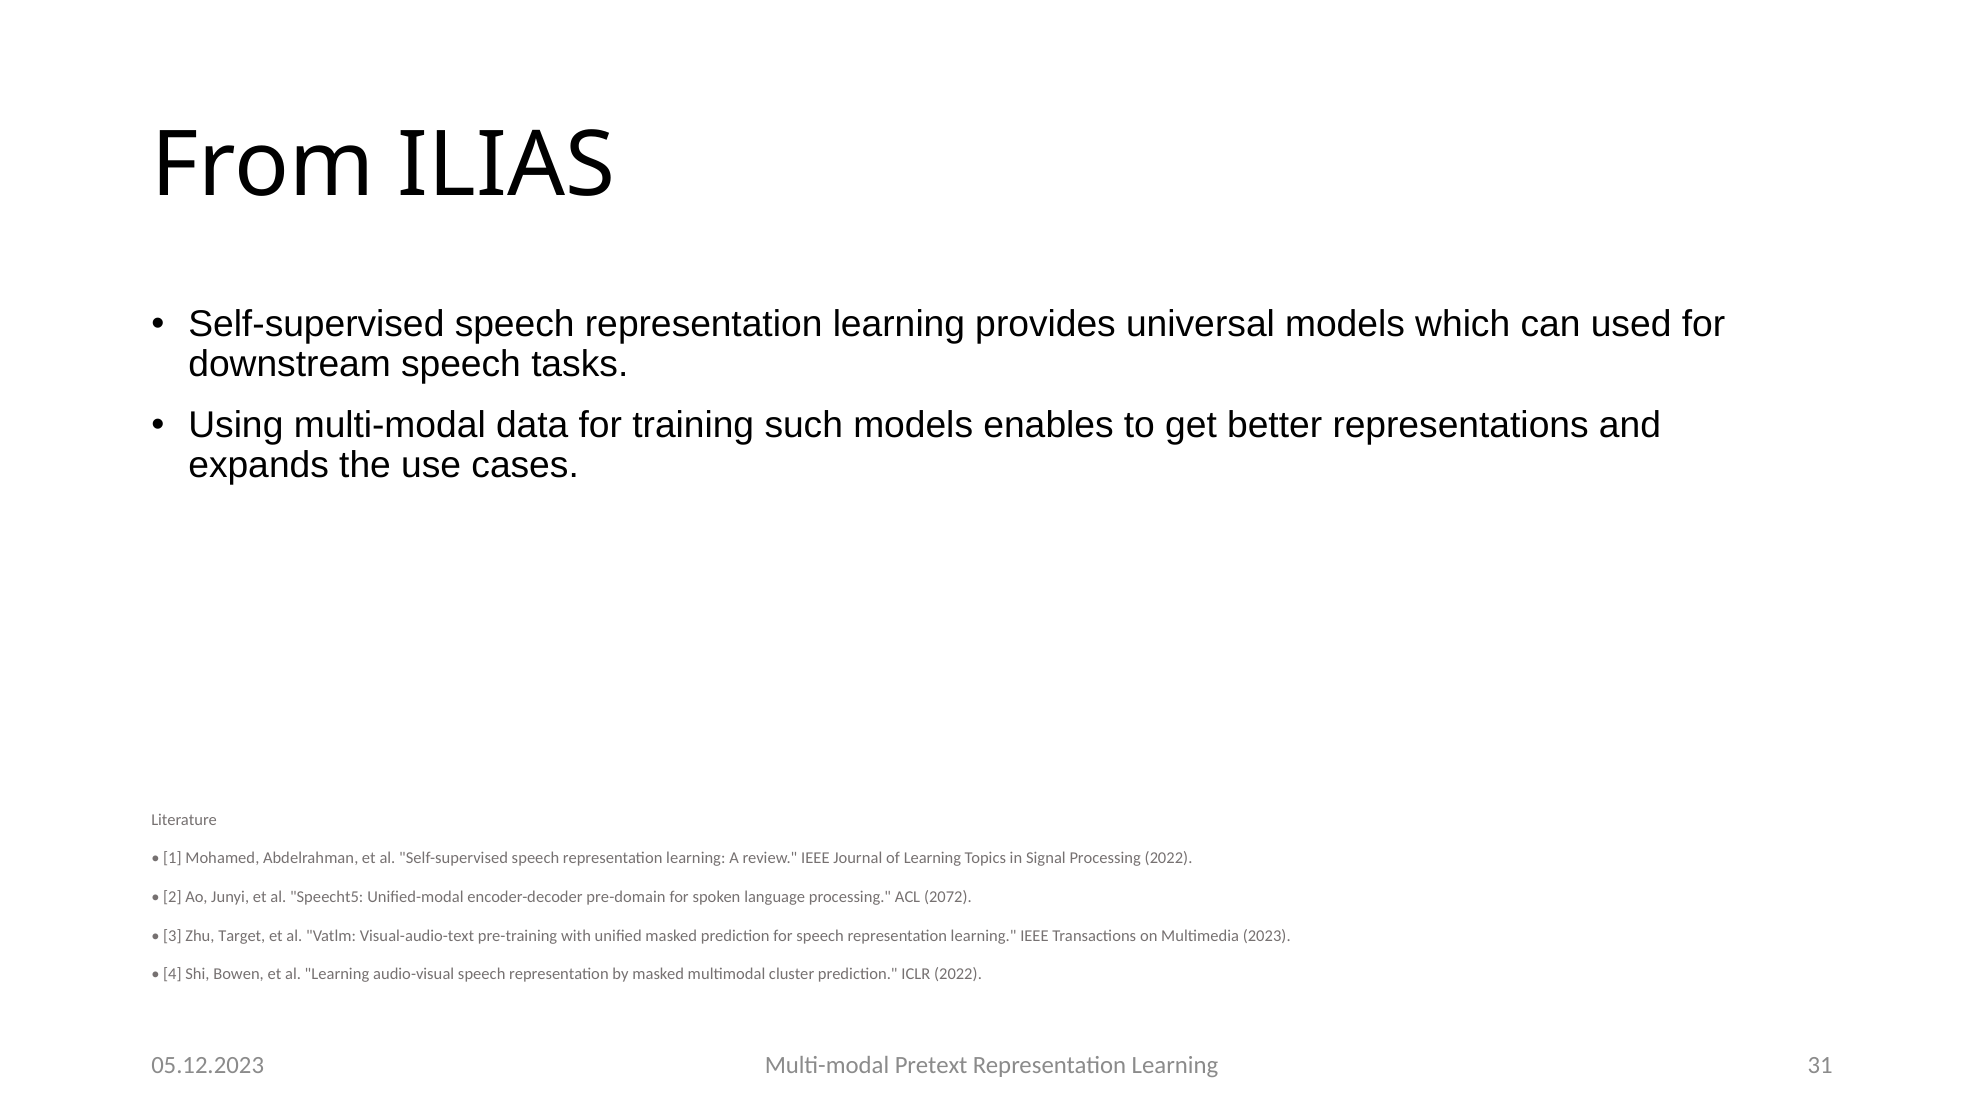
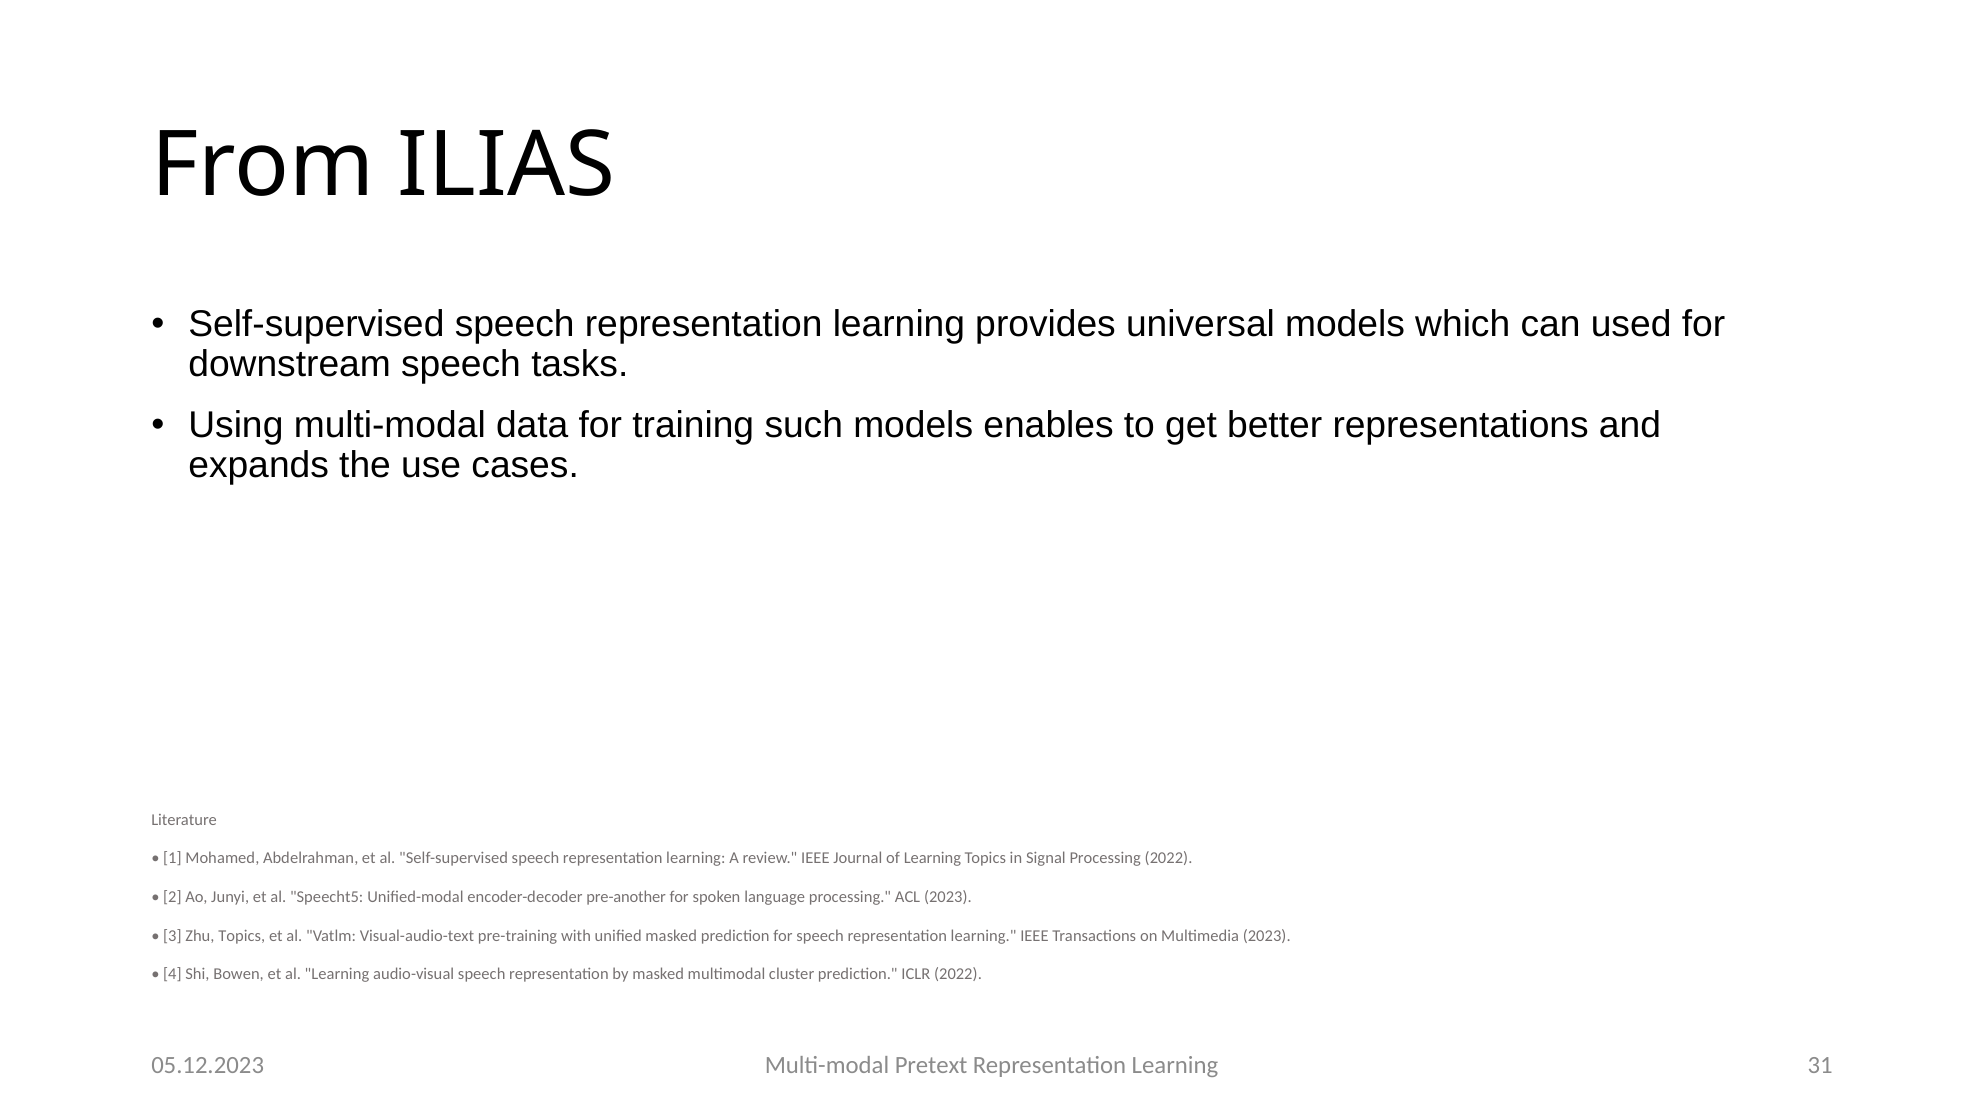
pre-domain: pre-domain -> pre-another
ACL 2072: 2072 -> 2023
Zhu Target: Target -> Topics
